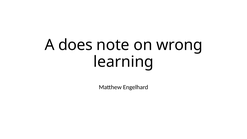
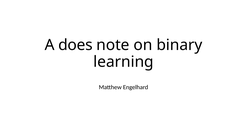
wrong: wrong -> binary
